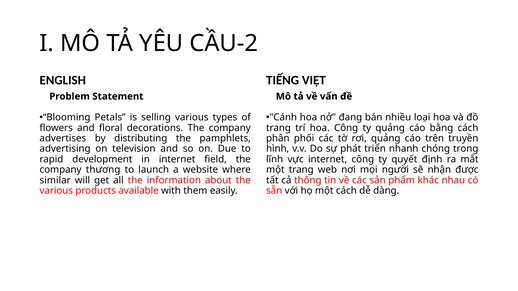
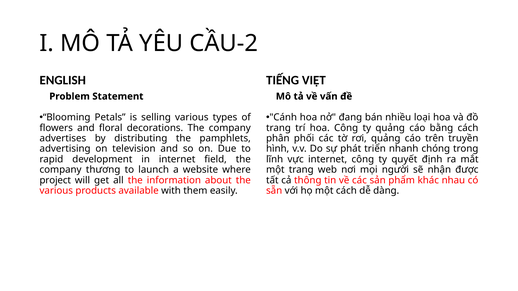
similar: similar -> project
